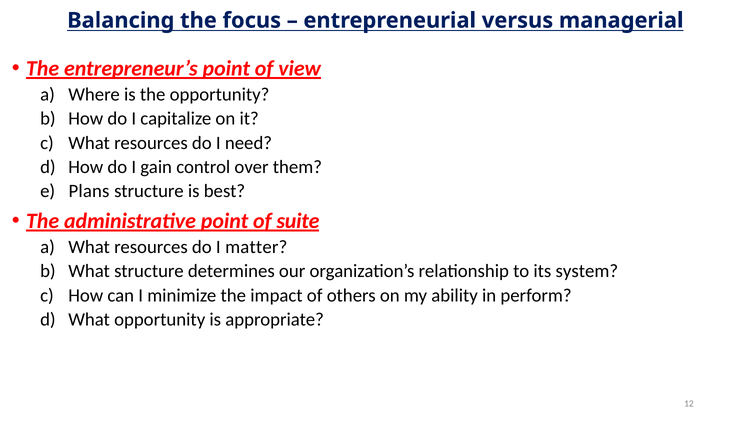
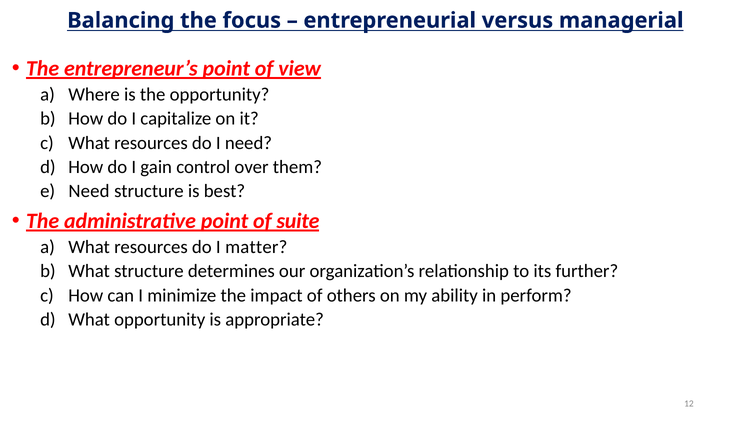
Plans at (89, 191): Plans -> Need
system: system -> further
